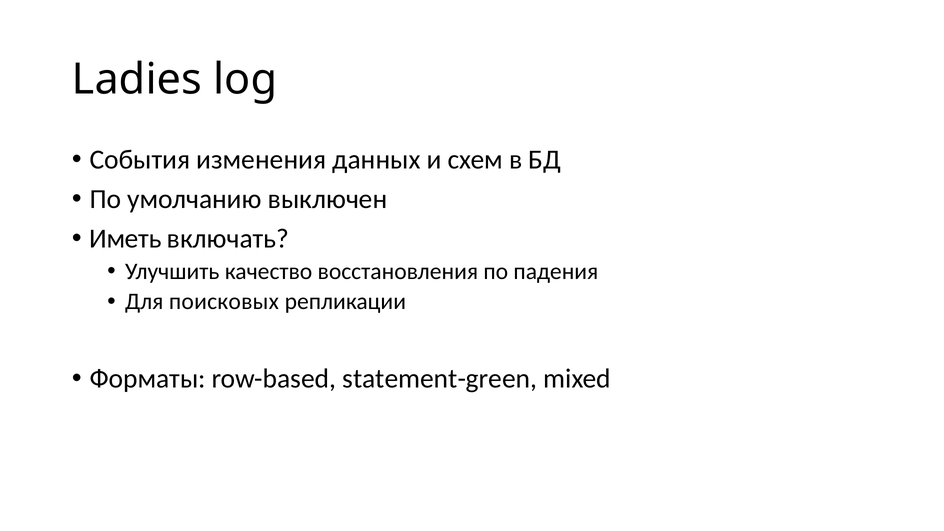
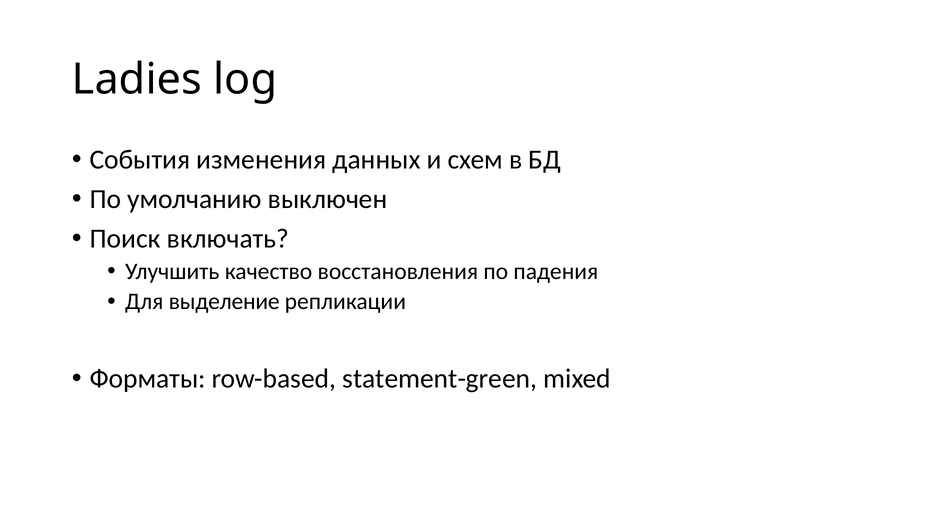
Иметь: Иметь -> Поиск
поисковых: поисковых -> выделение
